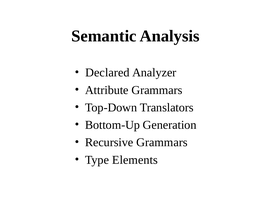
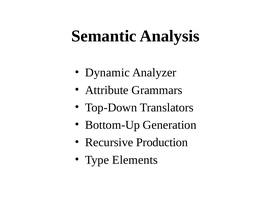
Declared: Declared -> Dynamic
Recursive Grammars: Grammars -> Production
